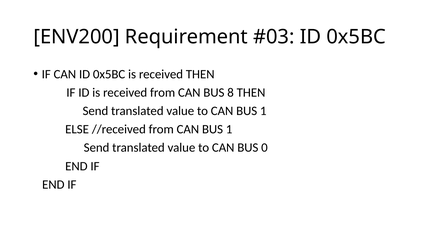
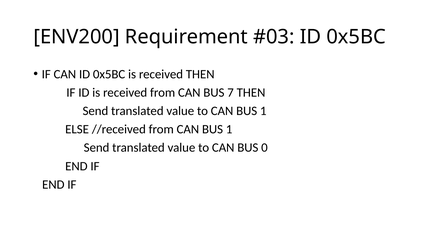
8: 8 -> 7
